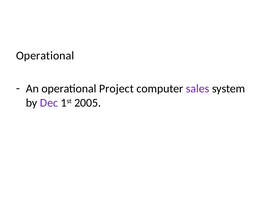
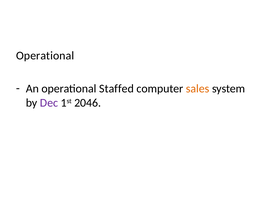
Project: Project -> Staffed
sales colour: purple -> orange
2005: 2005 -> 2046
